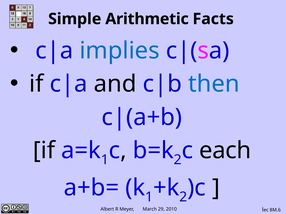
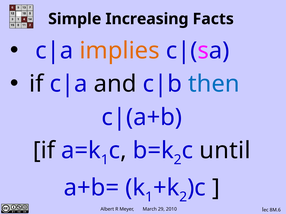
Arithmetic: Arithmetic -> Increasing
implies colour: blue -> orange
each: each -> until
